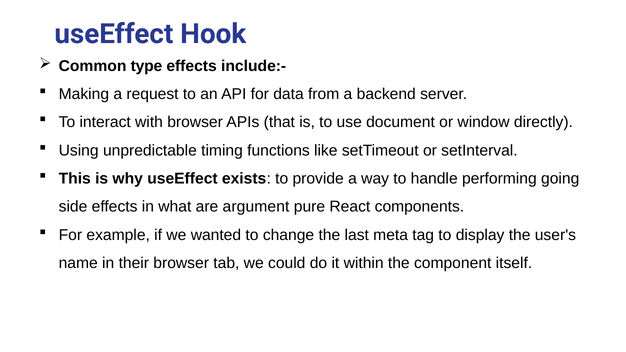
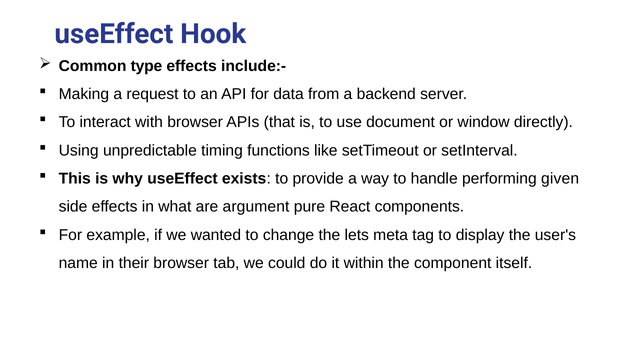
going: going -> given
last: last -> lets
